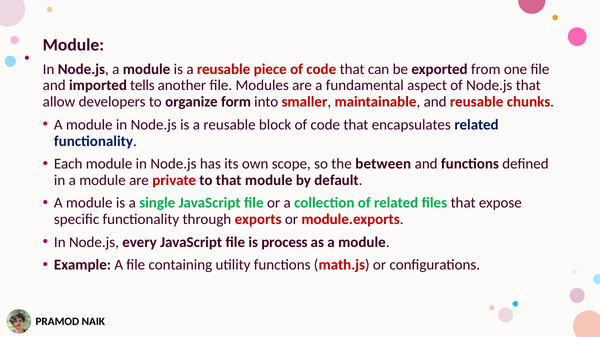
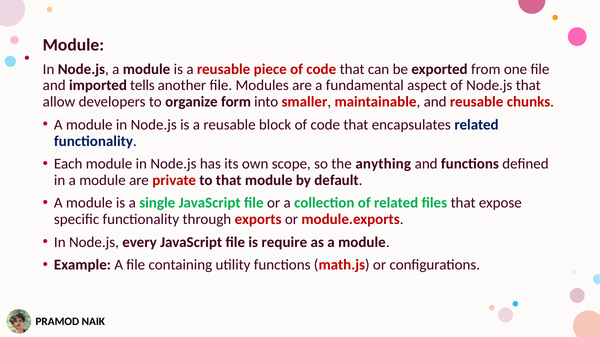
between: between -> anything
process: process -> require
